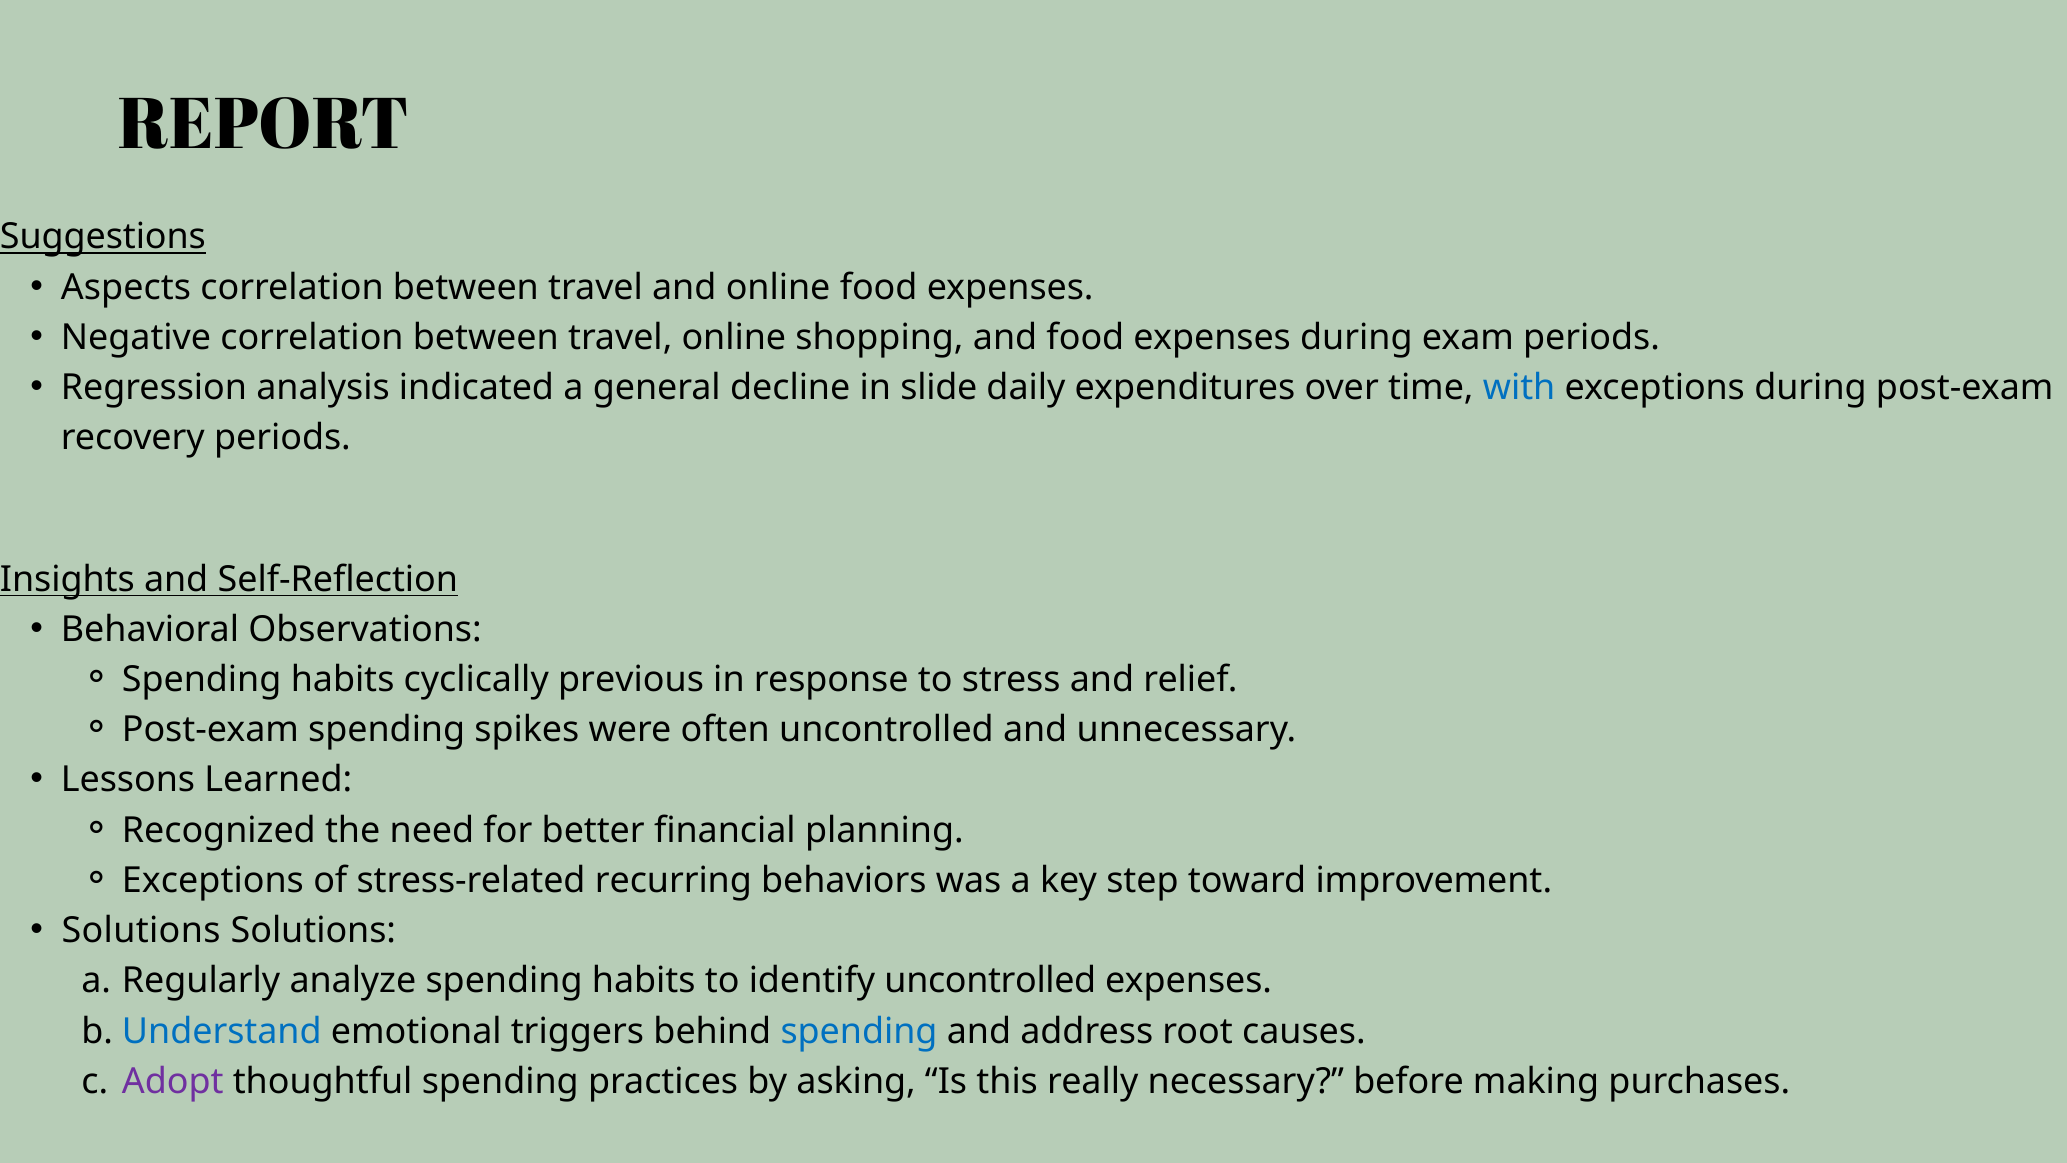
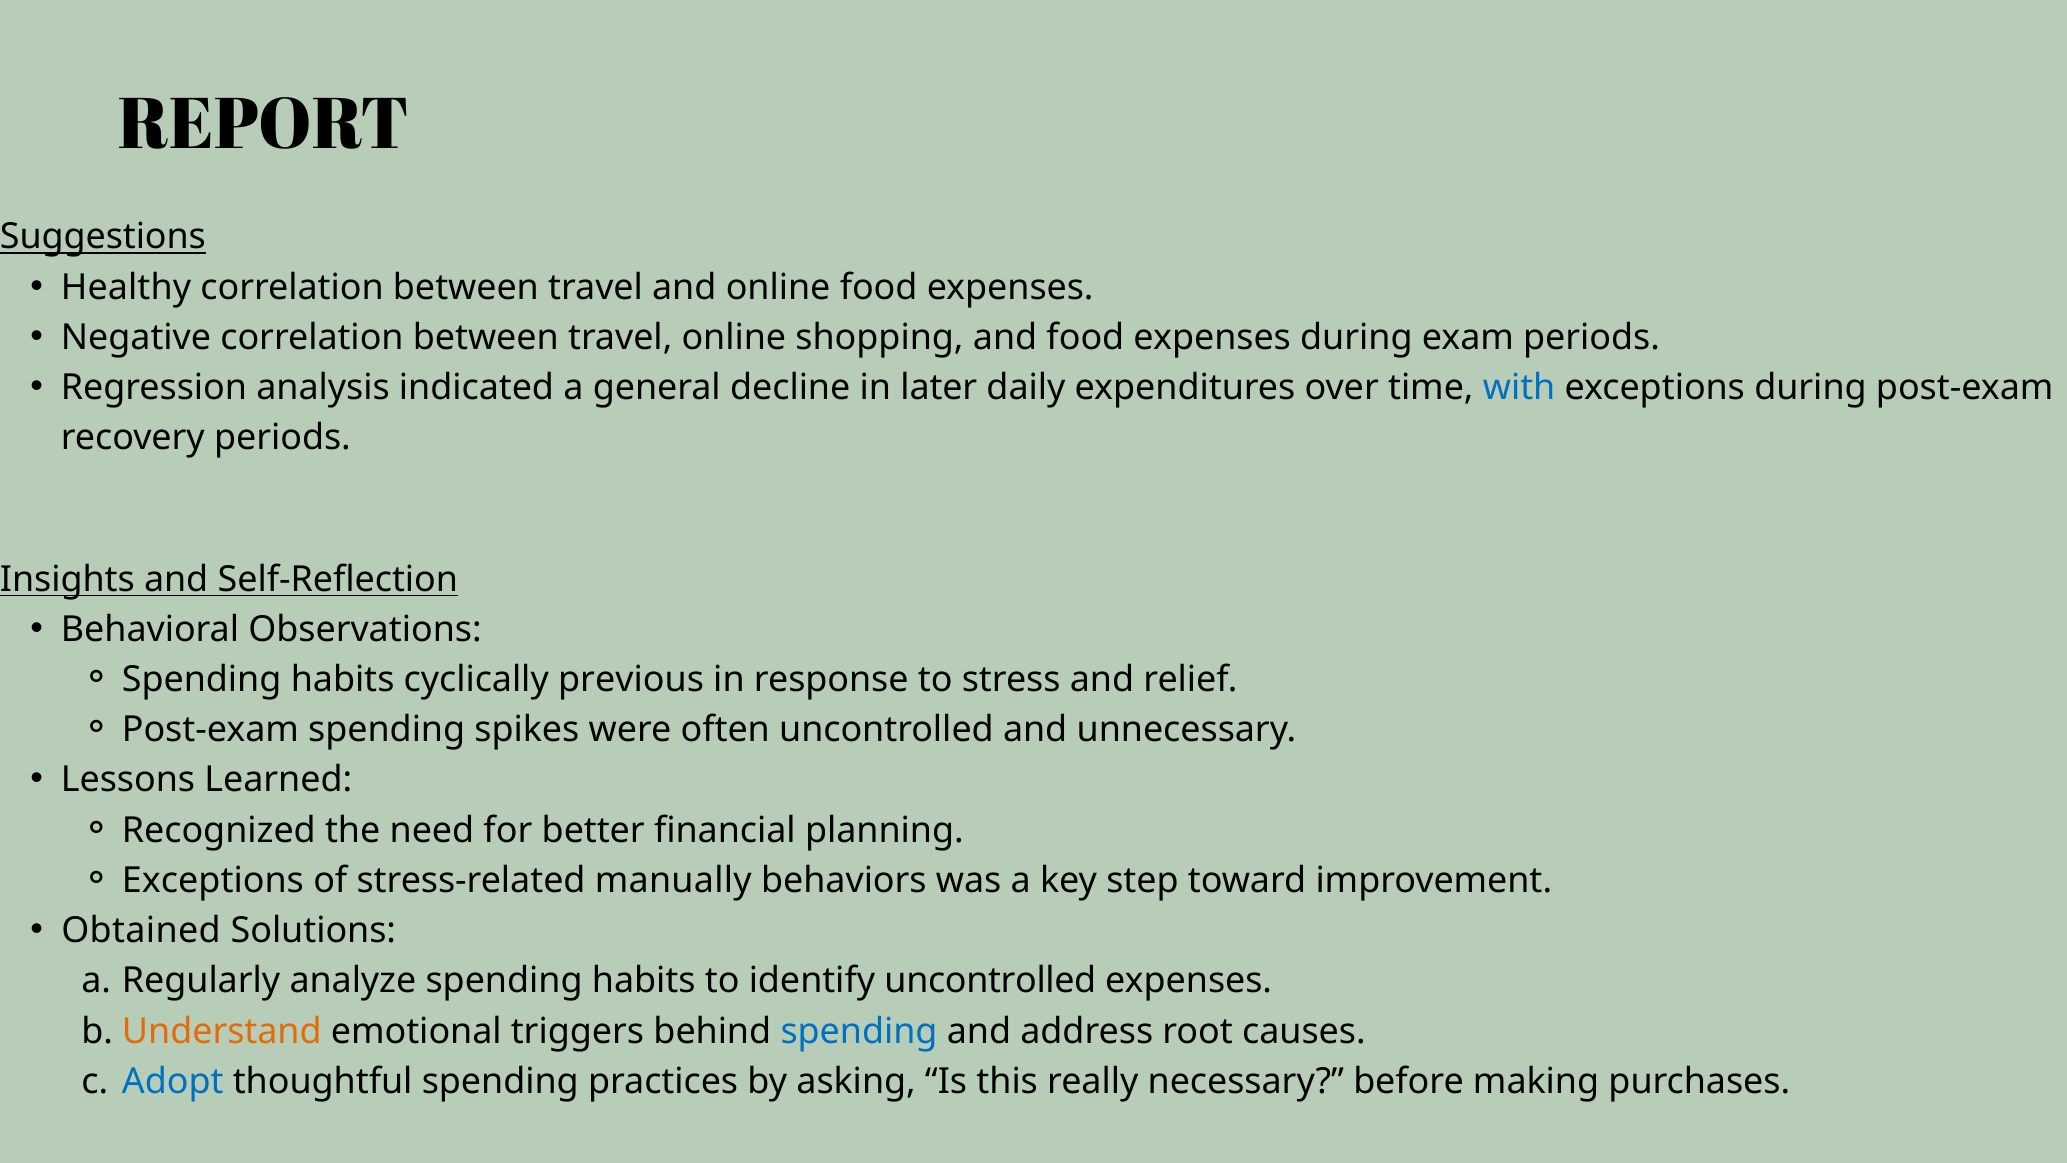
Aspects: Aspects -> Healthy
slide: slide -> later
recurring: recurring -> manually
Solutions at (141, 931): Solutions -> Obtained
Understand colour: blue -> orange
Adopt colour: purple -> blue
